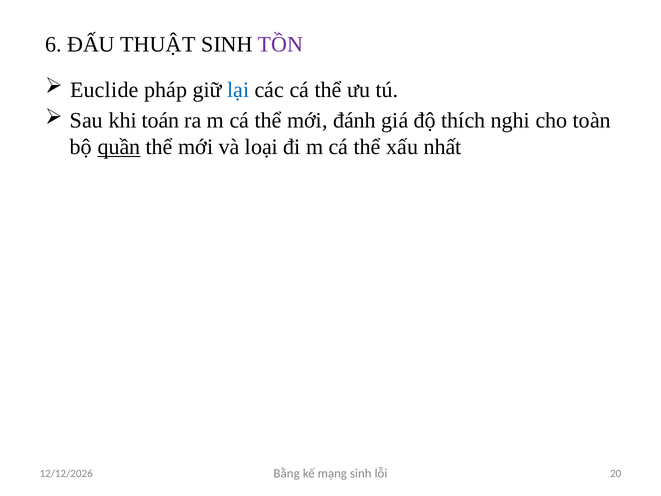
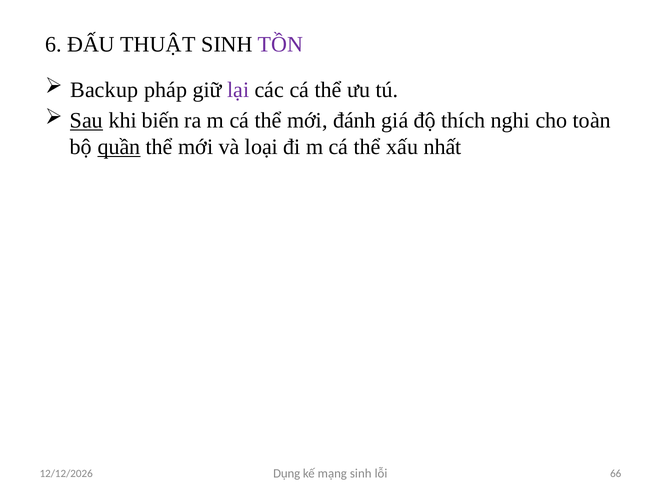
Euclide: Euclide -> Backup
lại colour: blue -> purple
Sau underline: none -> present
toán: toán -> biến
Bằng: Bằng -> Dụng
20: 20 -> 66
